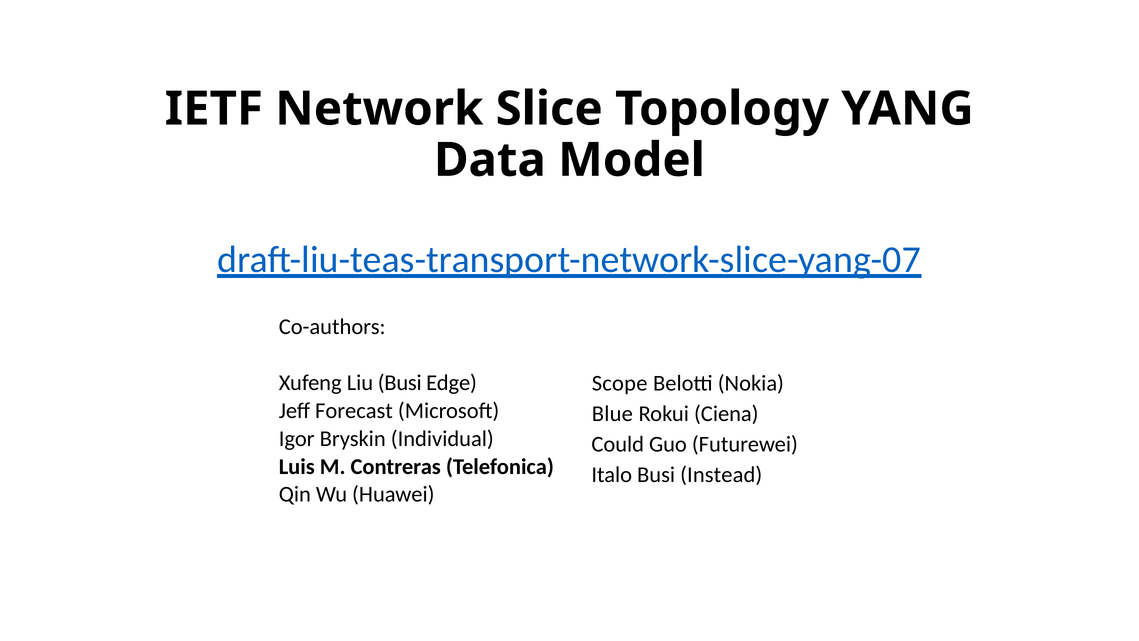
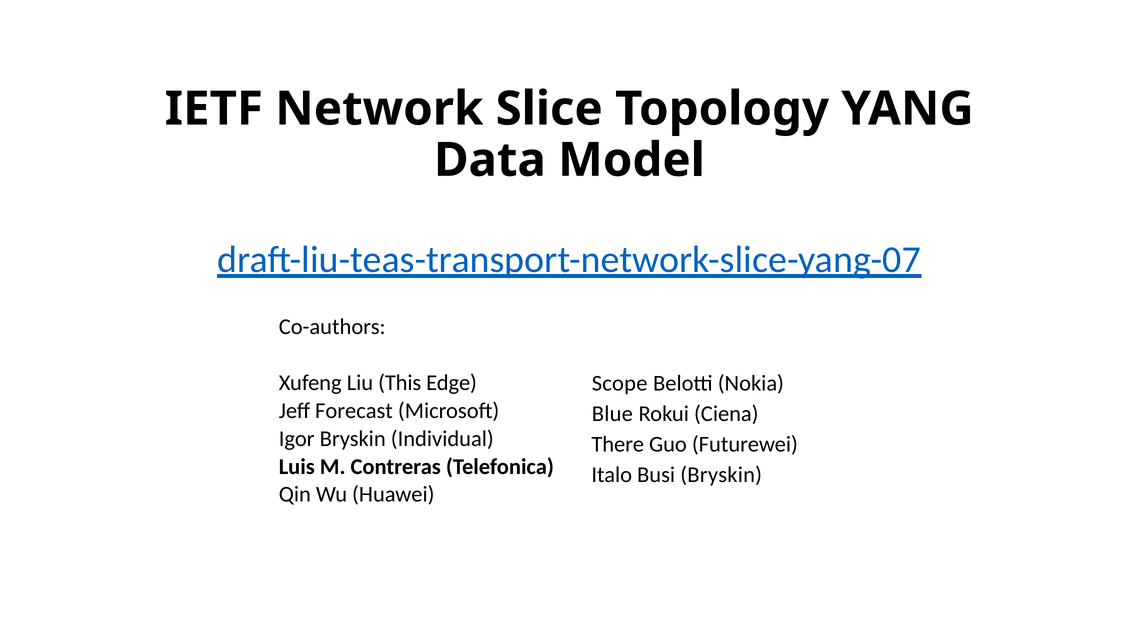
Liu Busi: Busi -> This
Could: Could -> There
Busi Instead: Instead -> Bryskin
